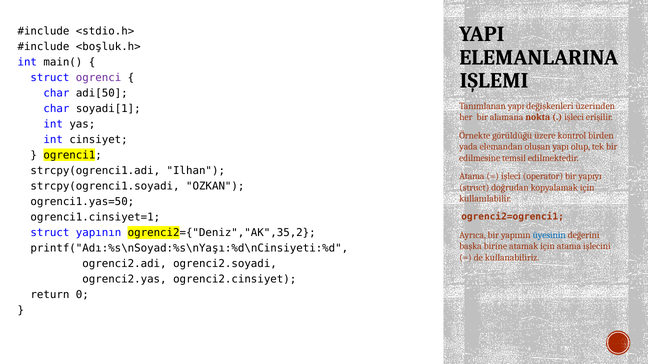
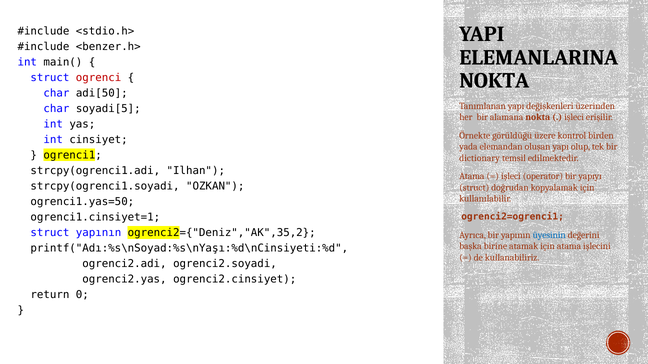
<boşluk.h>: <boşluk.h> -> <benzer.h>
IŞLEMI at (494, 81): IŞLEMI -> NOKTA
ogrenci colour: purple -> red
soyadi[1: soyadi[1 -> soyadi[5
edilmesine: edilmesine -> dictionary
